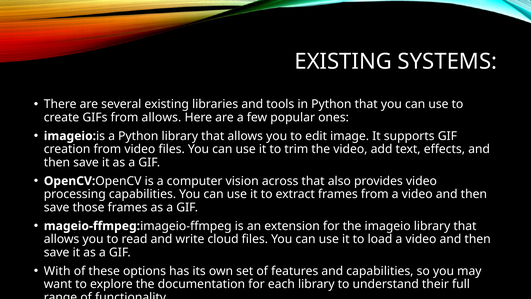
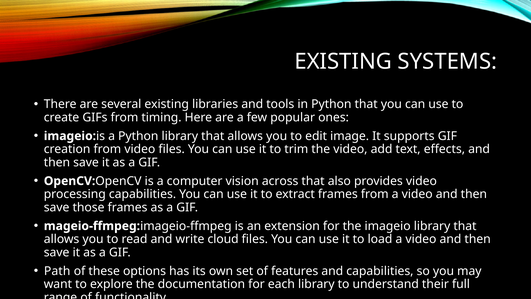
from allows: allows -> timing
With: With -> Path
